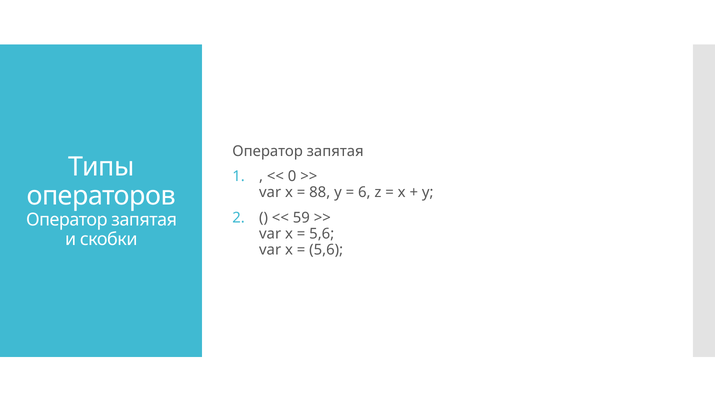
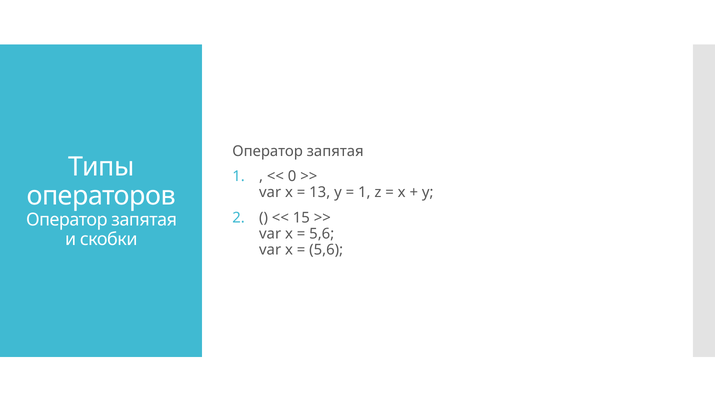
88: 88 -> 13
6 at (364, 193): 6 -> 1
59: 59 -> 15
